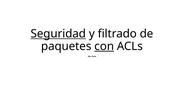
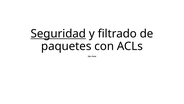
con underline: present -> none
